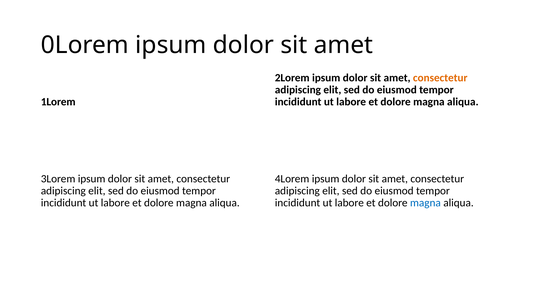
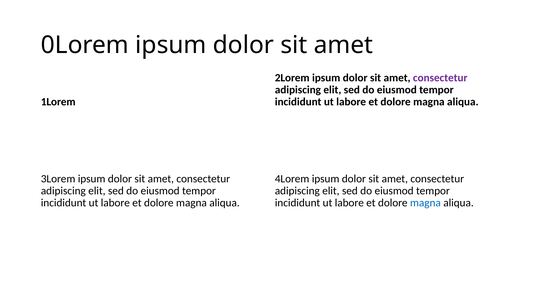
consectetur at (440, 78) colour: orange -> purple
